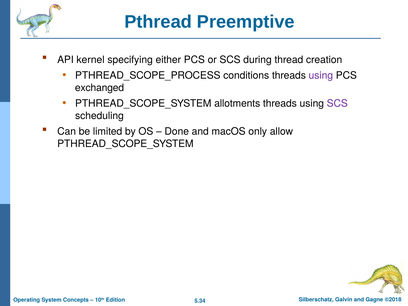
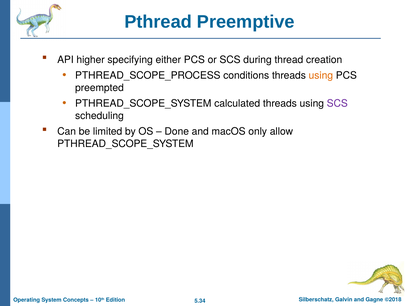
kernel: kernel -> higher
using at (321, 75) colour: purple -> orange
exchanged: exchanged -> preempted
allotments: allotments -> calculated
